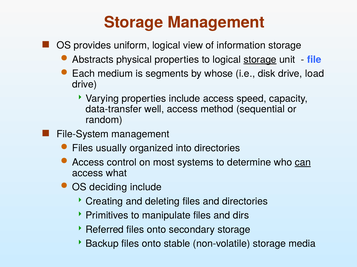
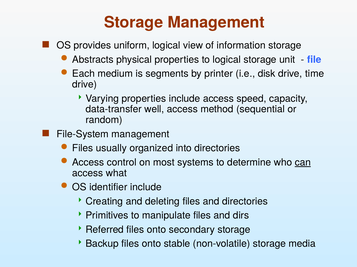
storage at (260, 60) underline: present -> none
whose: whose -> printer
load: load -> time
deciding: deciding -> identifier
